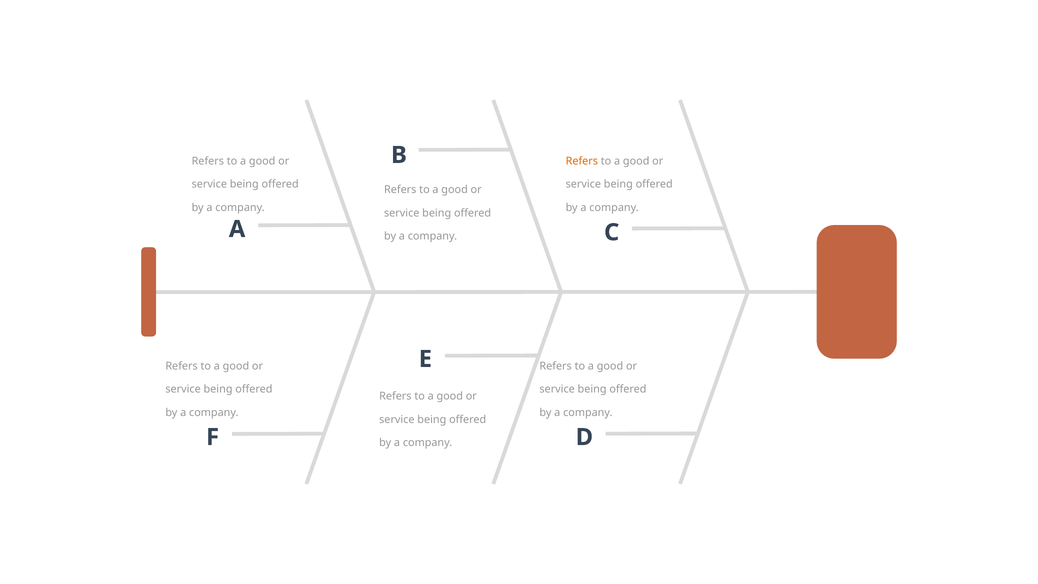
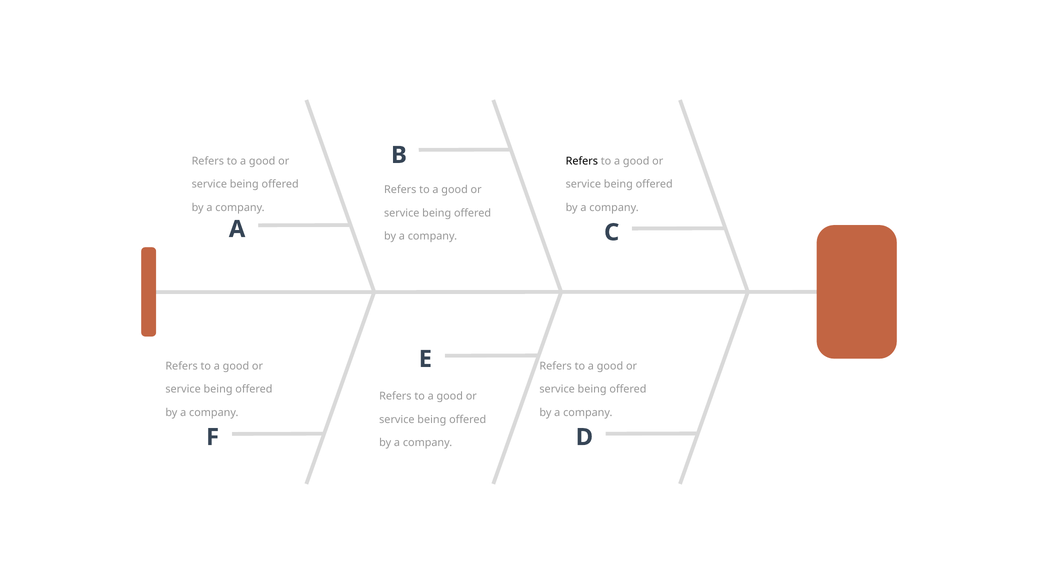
Refers at (582, 161) colour: orange -> black
